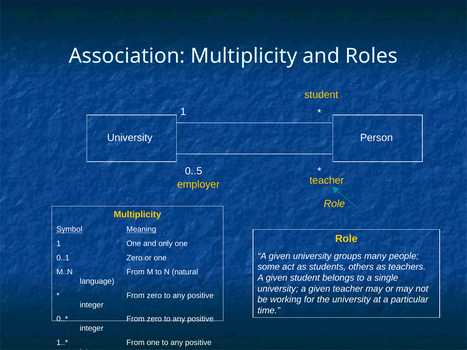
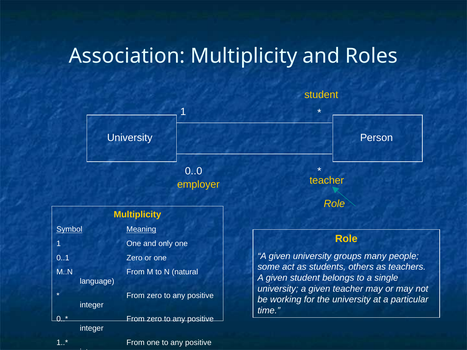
0..5: 0..5 -> 0..0
